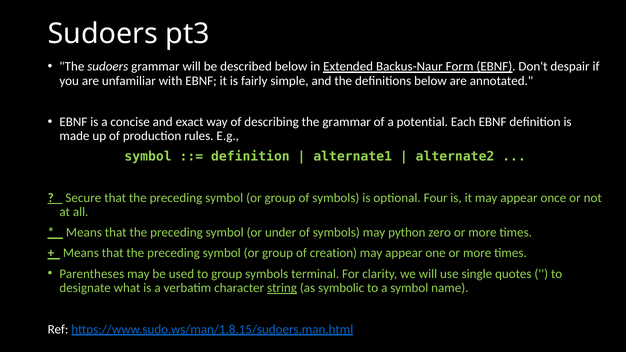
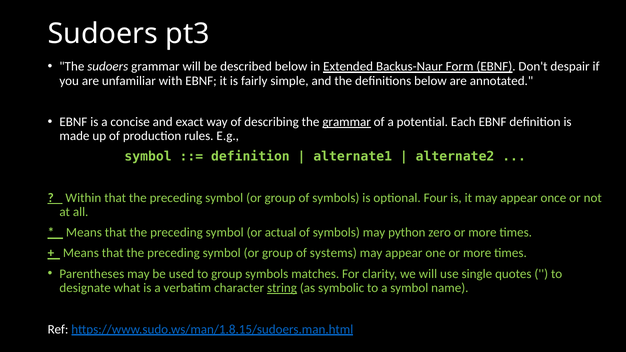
grammar at (347, 122) underline: none -> present
Secure: Secure -> Within
under: under -> actual
creation: creation -> systems
terminal: terminal -> matches
